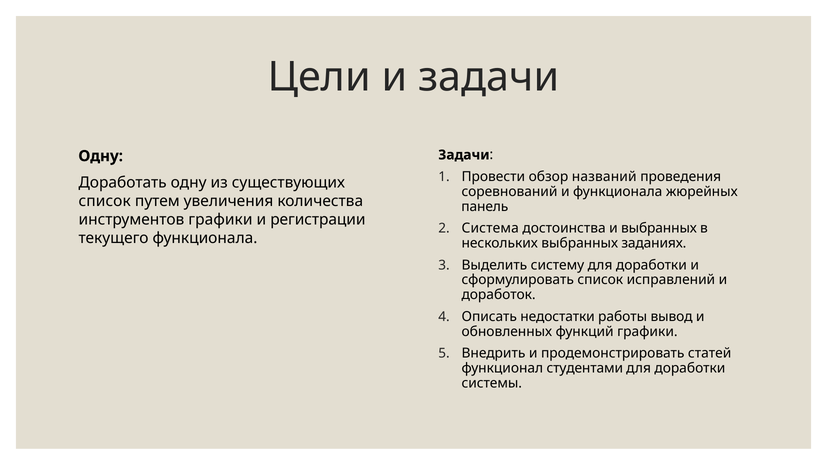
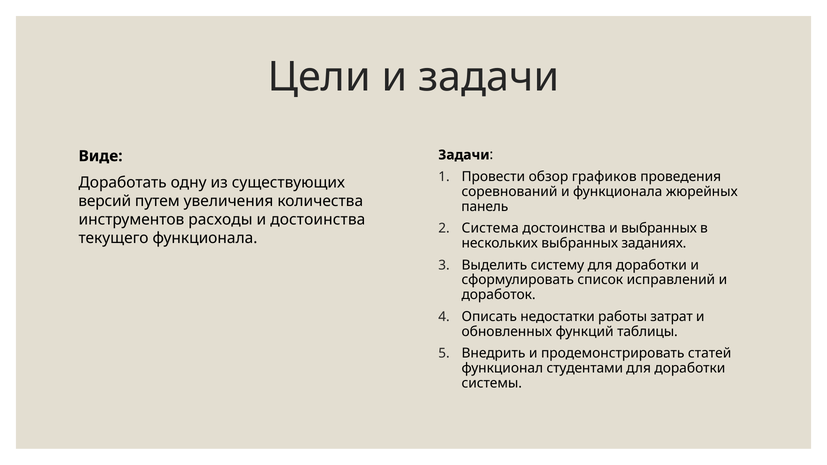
Одну at (101, 156): Одну -> Виде
названий: названий -> графиков
список at (105, 201): список -> версий
инструментов графики: графики -> расходы
и регистрации: регистрации -> достоинства
вывод: вывод -> затрат
функций графики: графики -> таблицы
